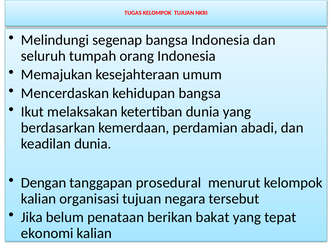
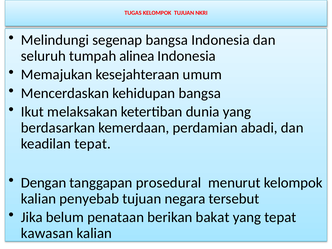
orang: orang -> alinea
keadilan dunia: dunia -> tepat
organisasi: organisasi -> penyebab
ekonomi: ekonomi -> kawasan
